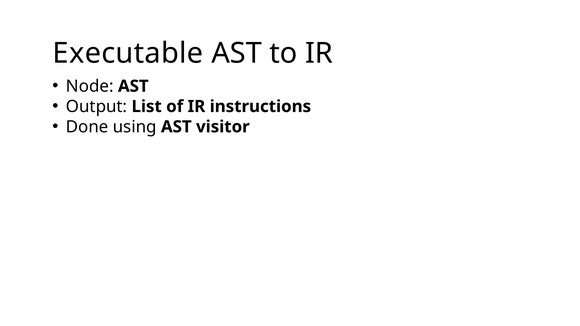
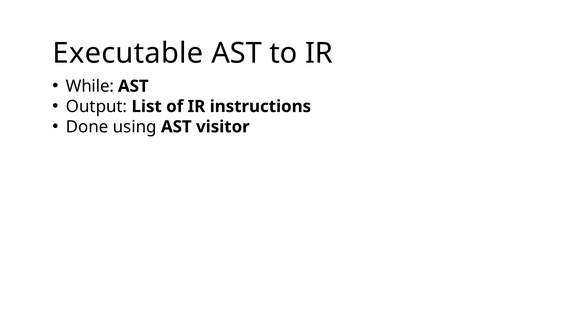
Node: Node -> While
